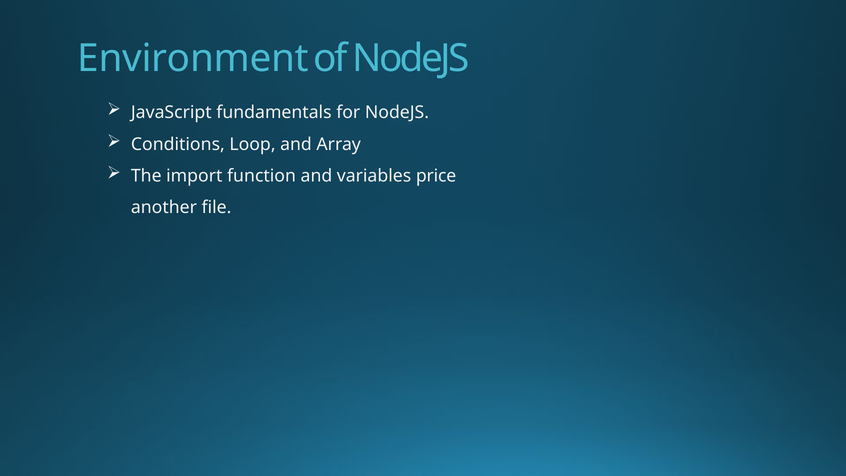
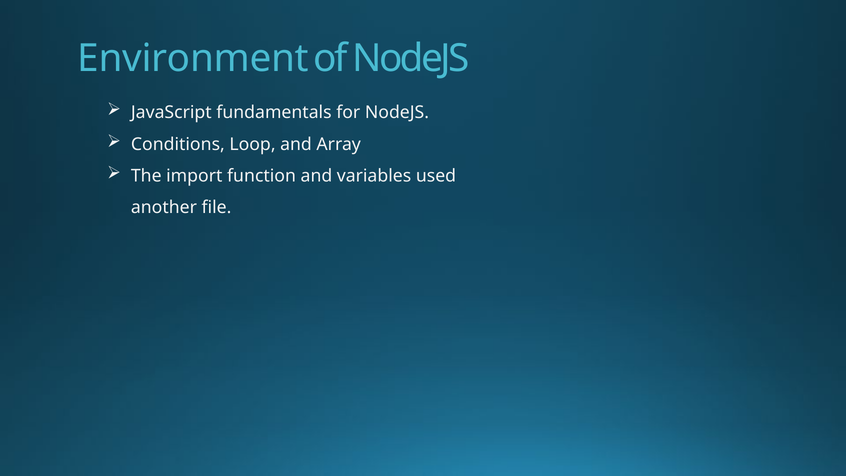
price: price -> used
